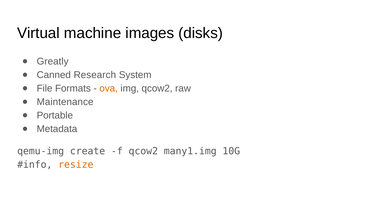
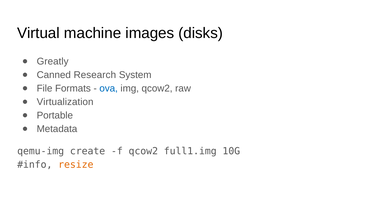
ova colour: orange -> blue
Maintenance: Maintenance -> Virtualization
many1.img: many1.img -> full1.img
